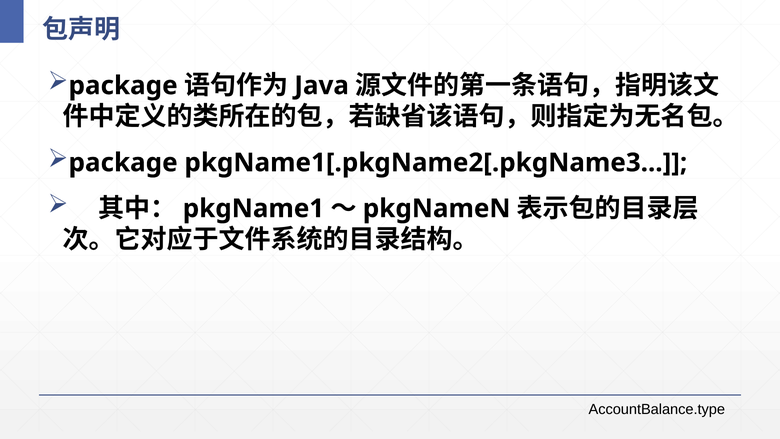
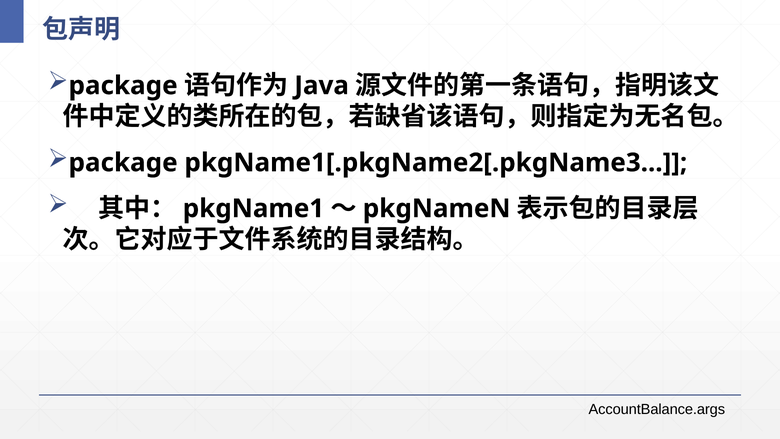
AccountBalance.type: AccountBalance.type -> AccountBalance.args
